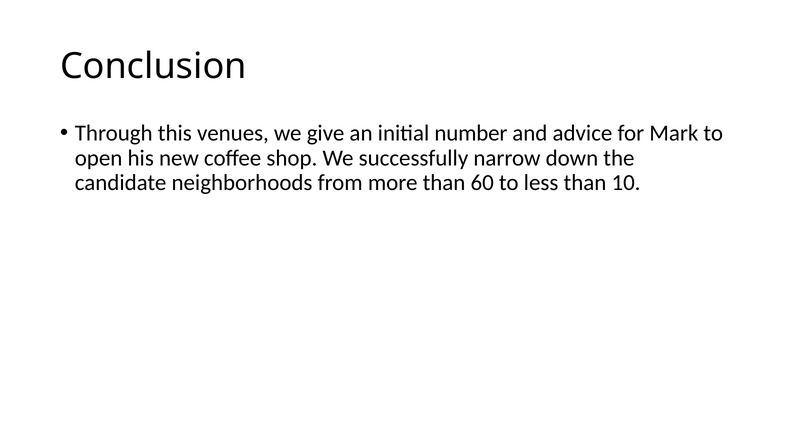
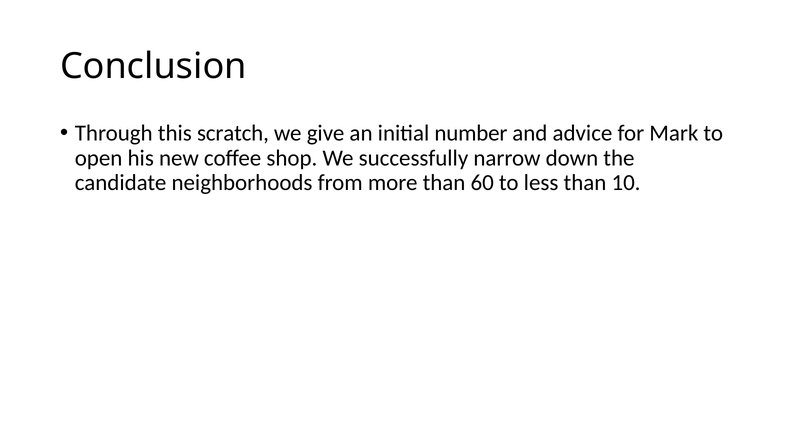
venues: venues -> scratch
